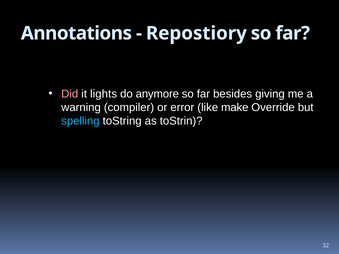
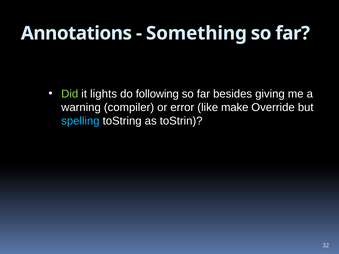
Repostiory: Repostiory -> Something
Did colour: pink -> light green
anymore: anymore -> following
